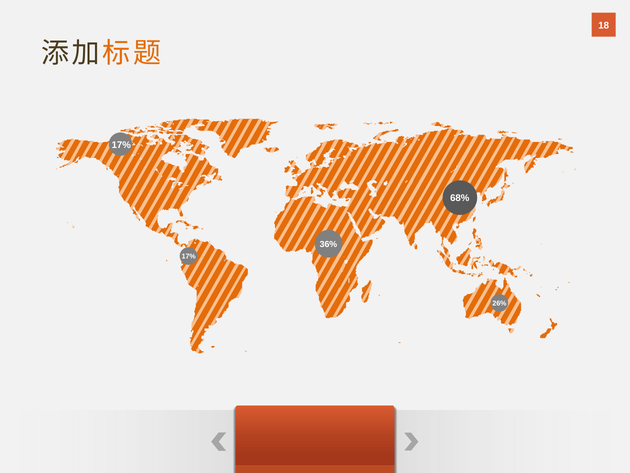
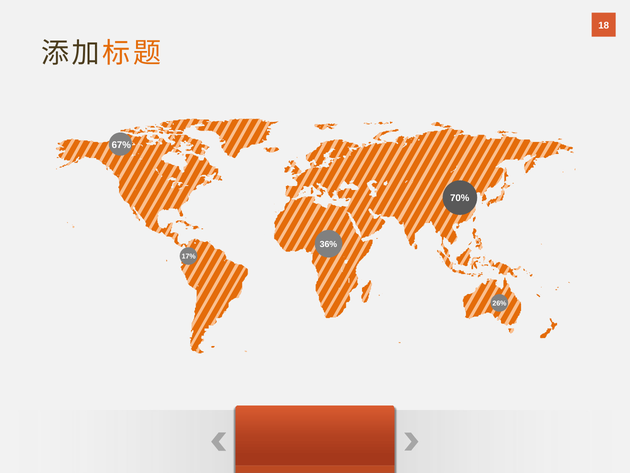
17% at (121, 145): 17% -> 67%
68%: 68% -> 70%
